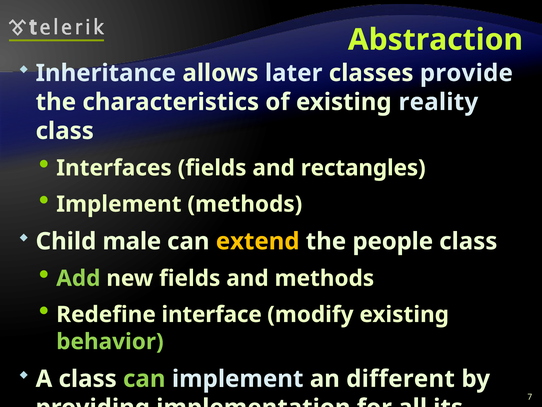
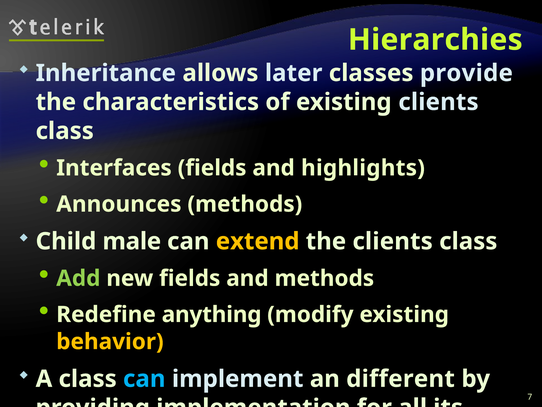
Abstraction: Abstraction -> Hierarchies
existing reality: reality -> clients
rectangles: rectangles -> highlights
Implement at (119, 204): Implement -> Announces
the people: people -> clients
interface: interface -> anything
behavior colour: light green -> yellow
can at (144, 378) colour: light green -> light blue
